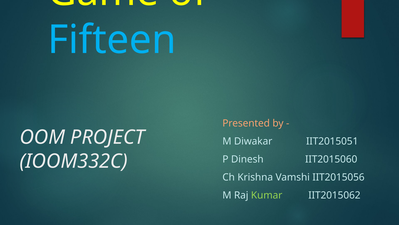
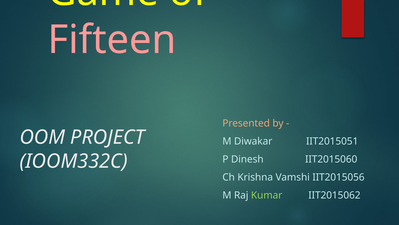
Fifteen colour: light blue -> pink
